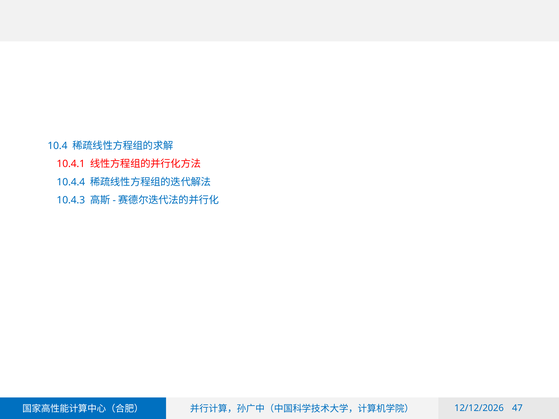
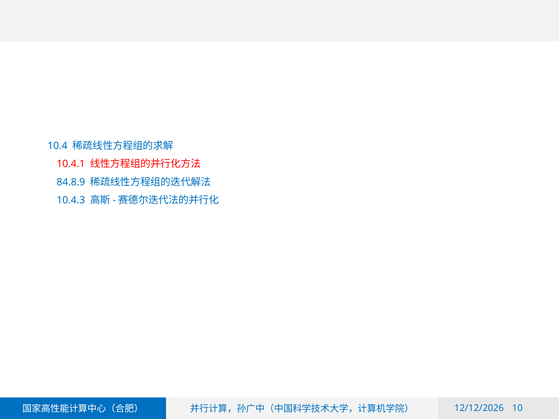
10.4.4: 10.4.4 -> 84.8.9
47: 47 -> 10
